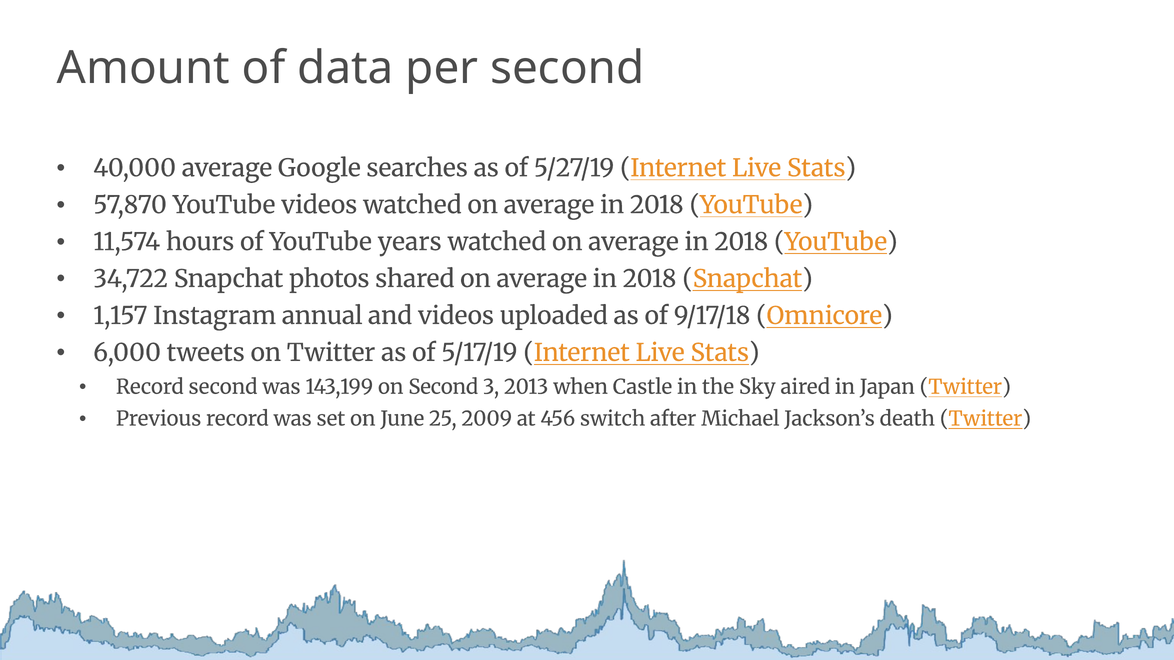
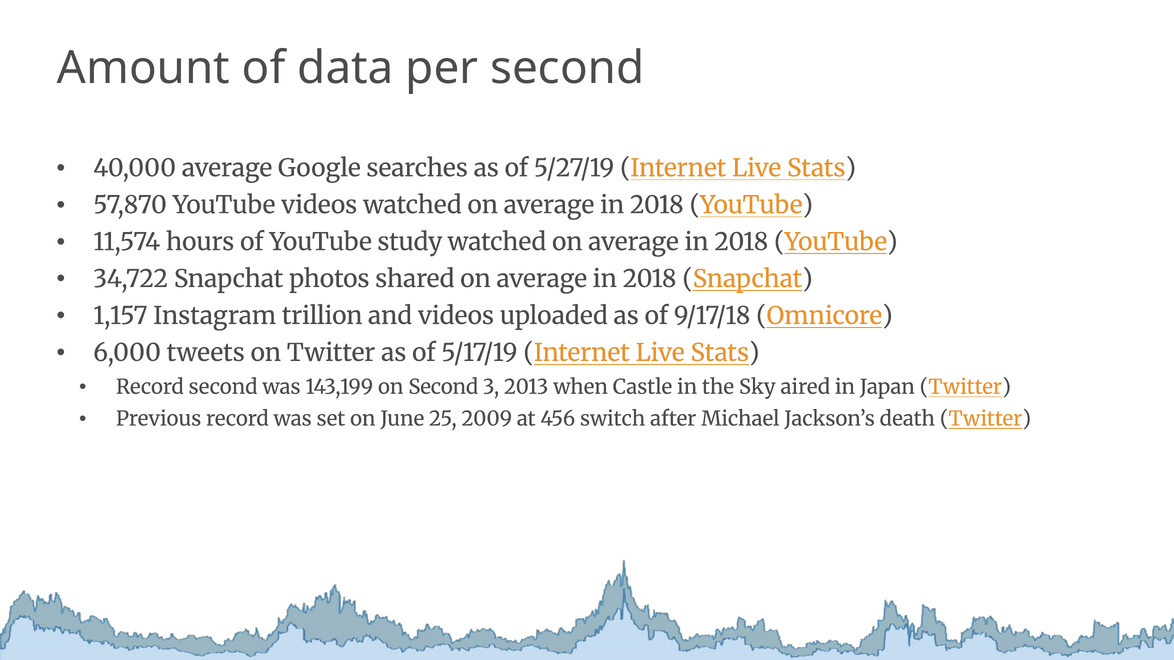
years: years -> study
annual: annual -> trillion
